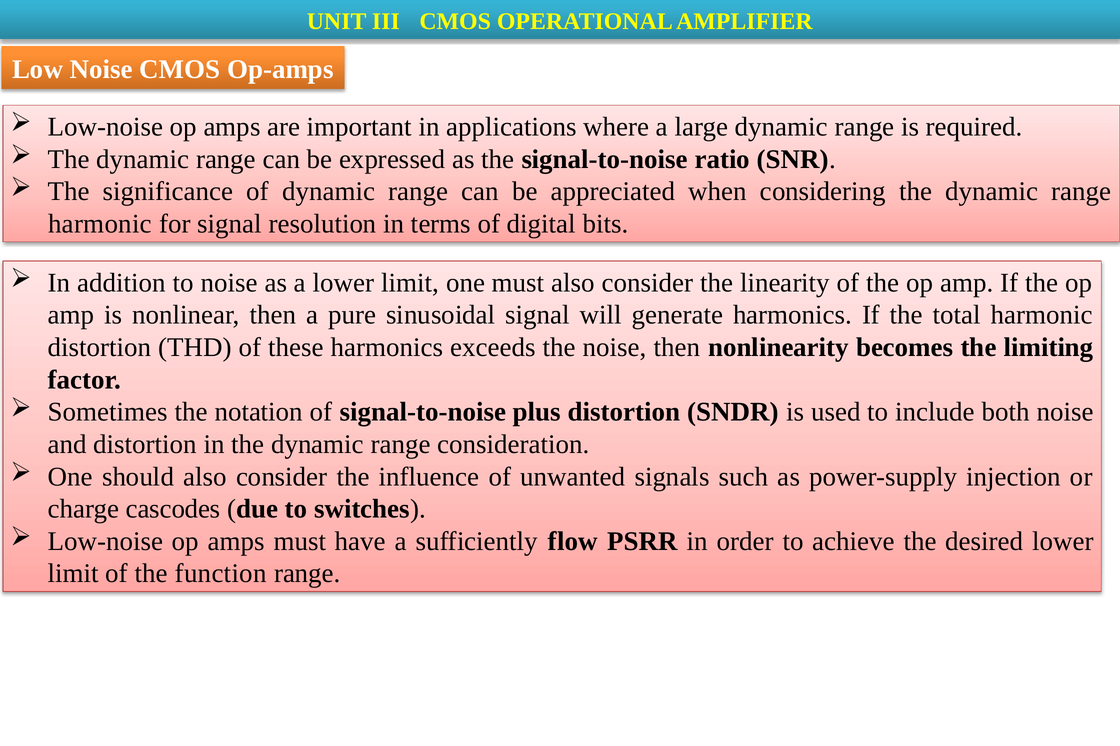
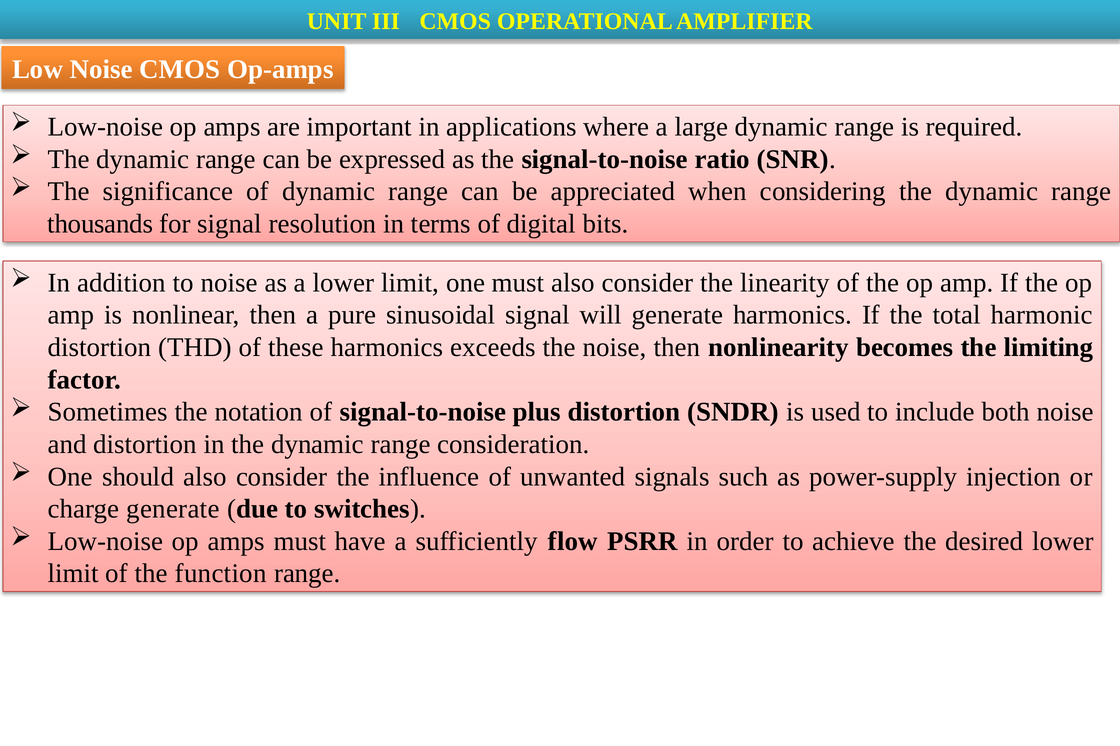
harmonic at (100, 224): harmonic -> thousands
charge cascodes: cascodes -> generate
